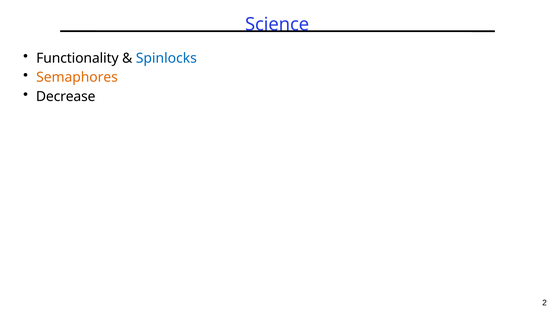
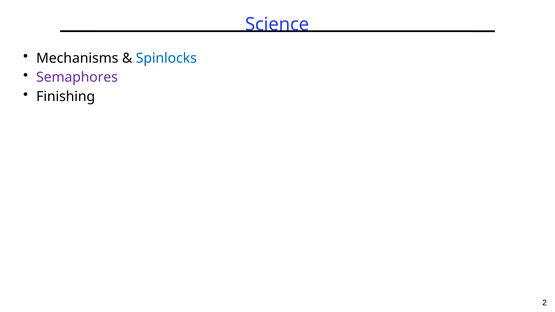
Functionality: Functionality -> Mechanisms
Semaphores colour: orange -> purple
Decrease: Decrease -> Finishing
